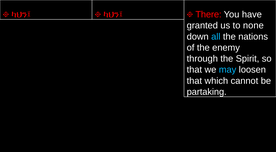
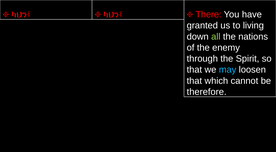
none: none -> living
all colour: light blue -> light green
partaking: partaking -> therefore
